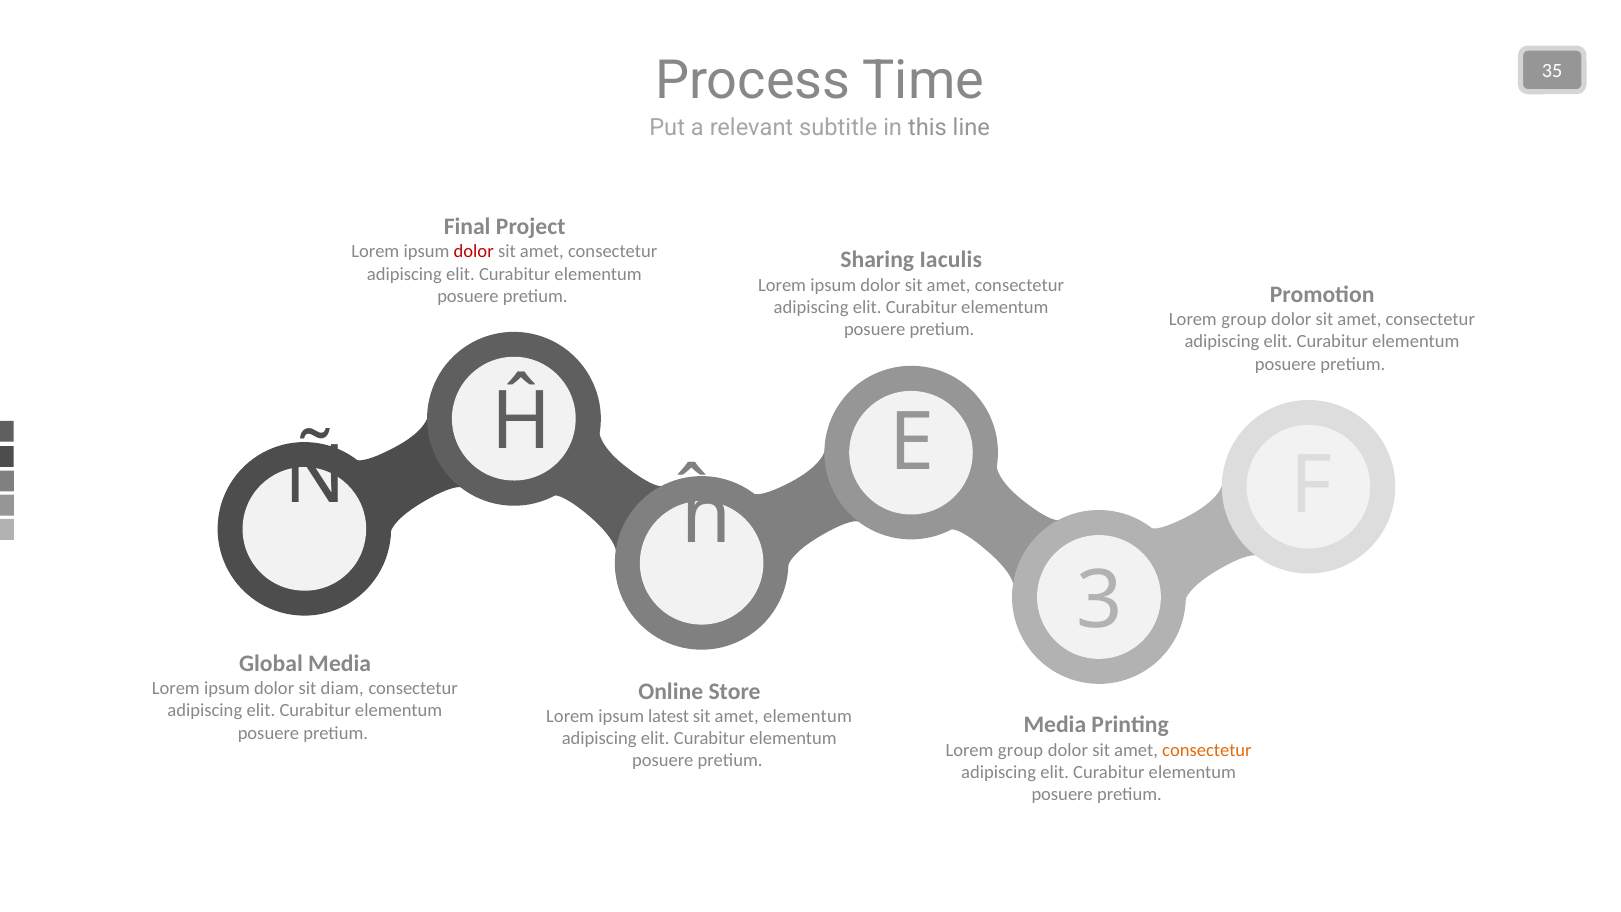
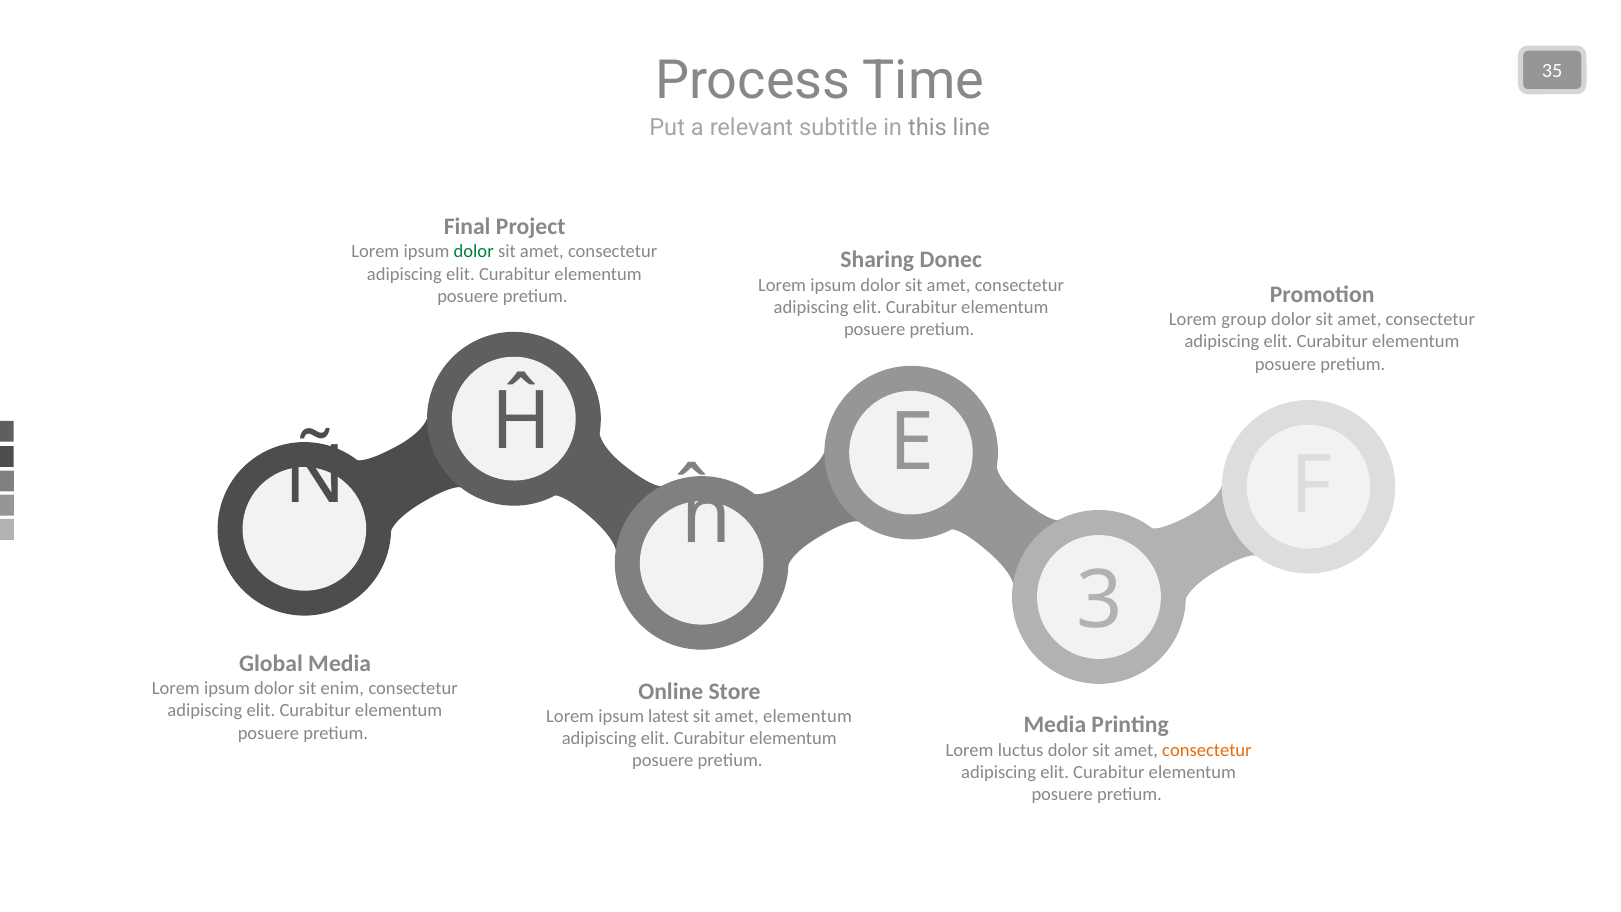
dolor at (474, 252) colour: red -> green
Iaculis: Iaculis -> Donec
diam: diam -> enim
group at (1021, 750): group -> luctus
